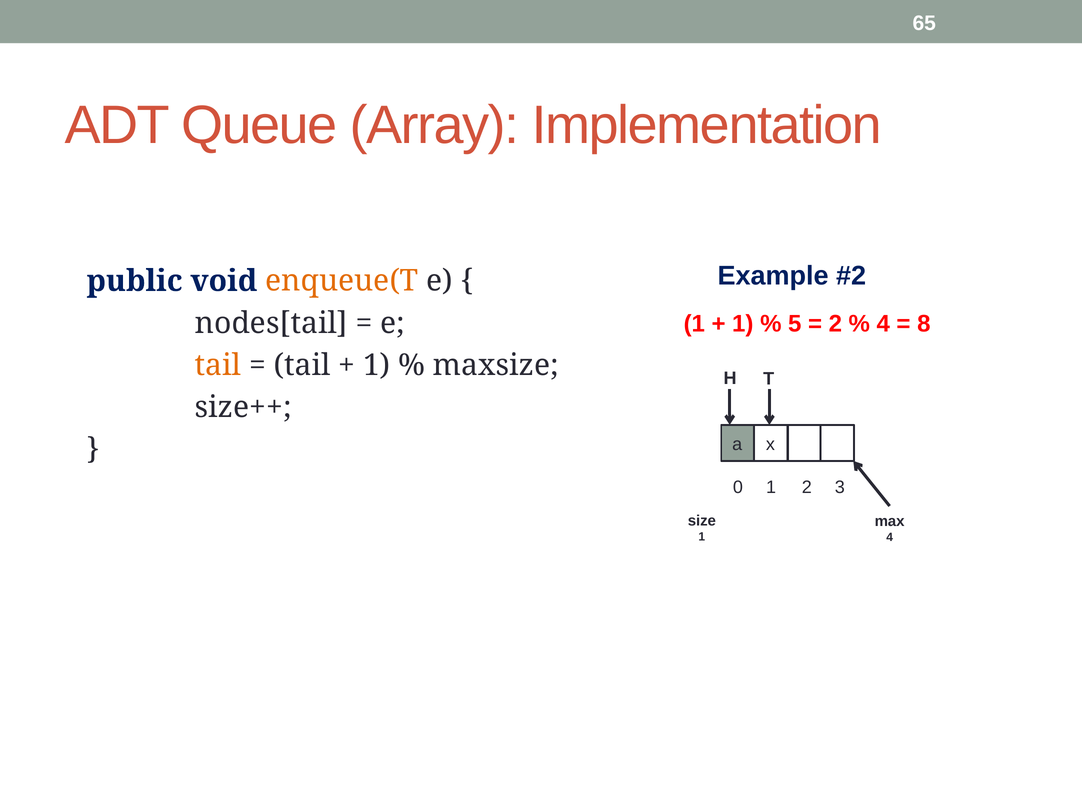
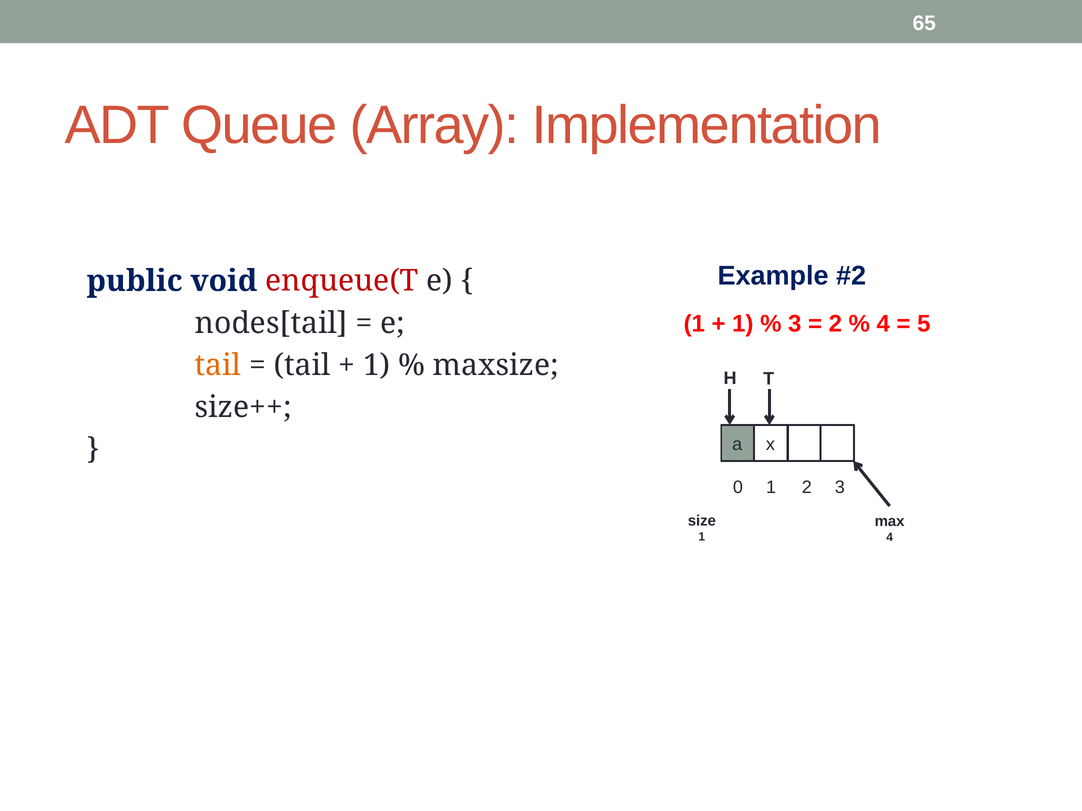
enqueue(T colour: orange -> red
5 at (795, 324): 5 -> 3
8: 8 -> 5
